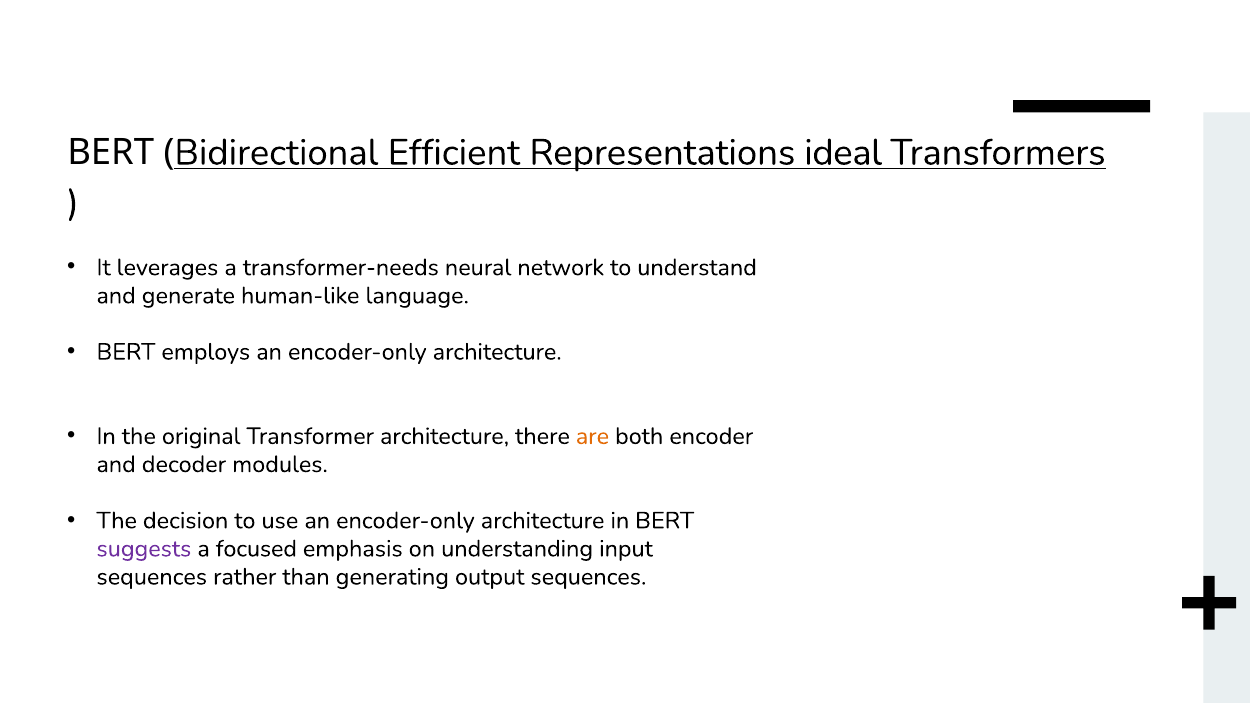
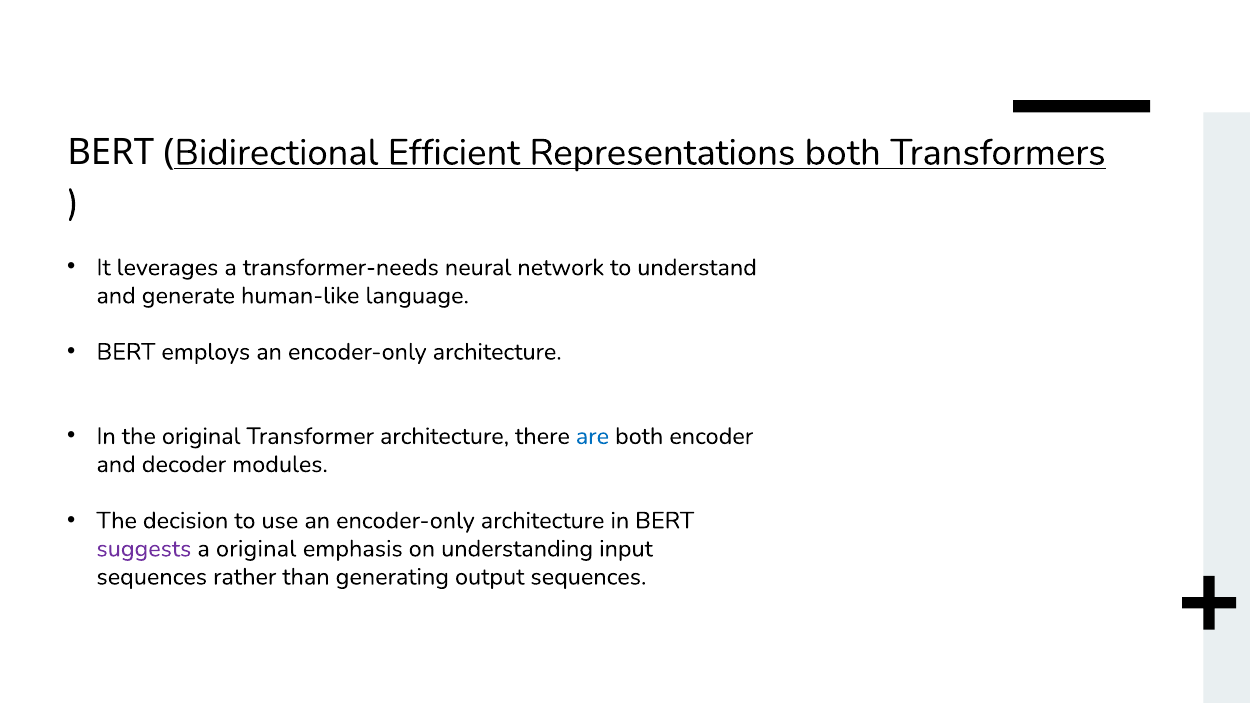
Representations ideal: ideal -> both
are colour: orange -> blue
a focused: focused -> original
